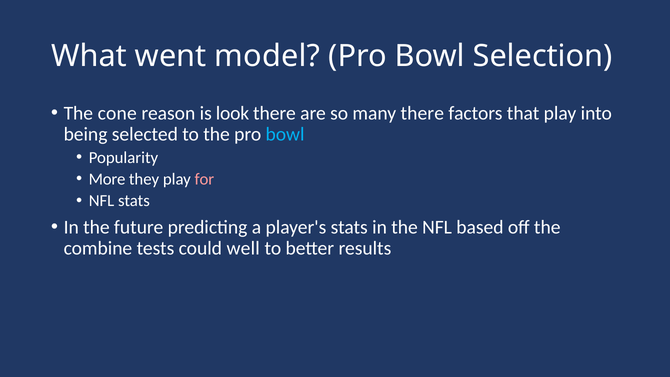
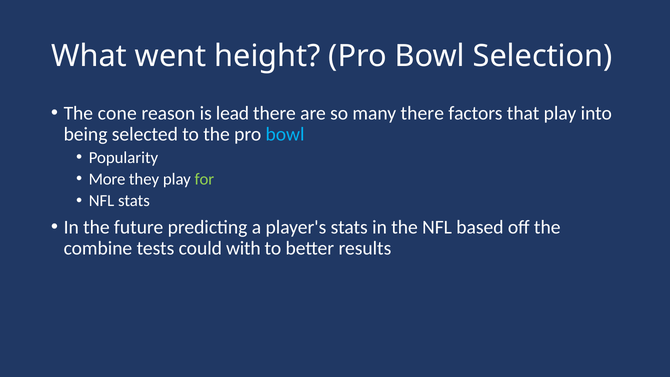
model: model -> height
look: look -> lead
for colour: pink -> light green
well: well -> with
